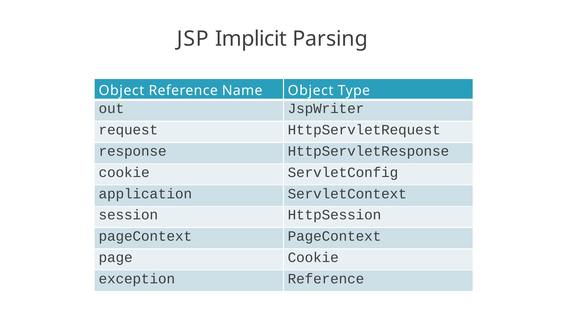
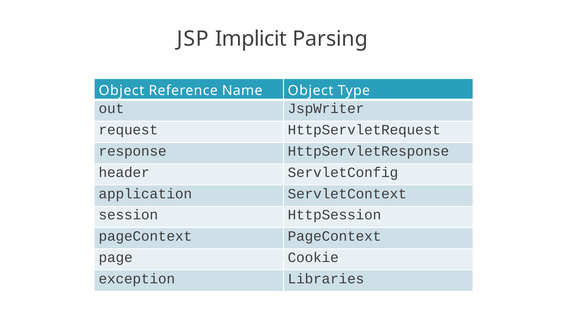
cookie at (124, 173): cookie -> header
exception Reference: Reference -> Libraries
